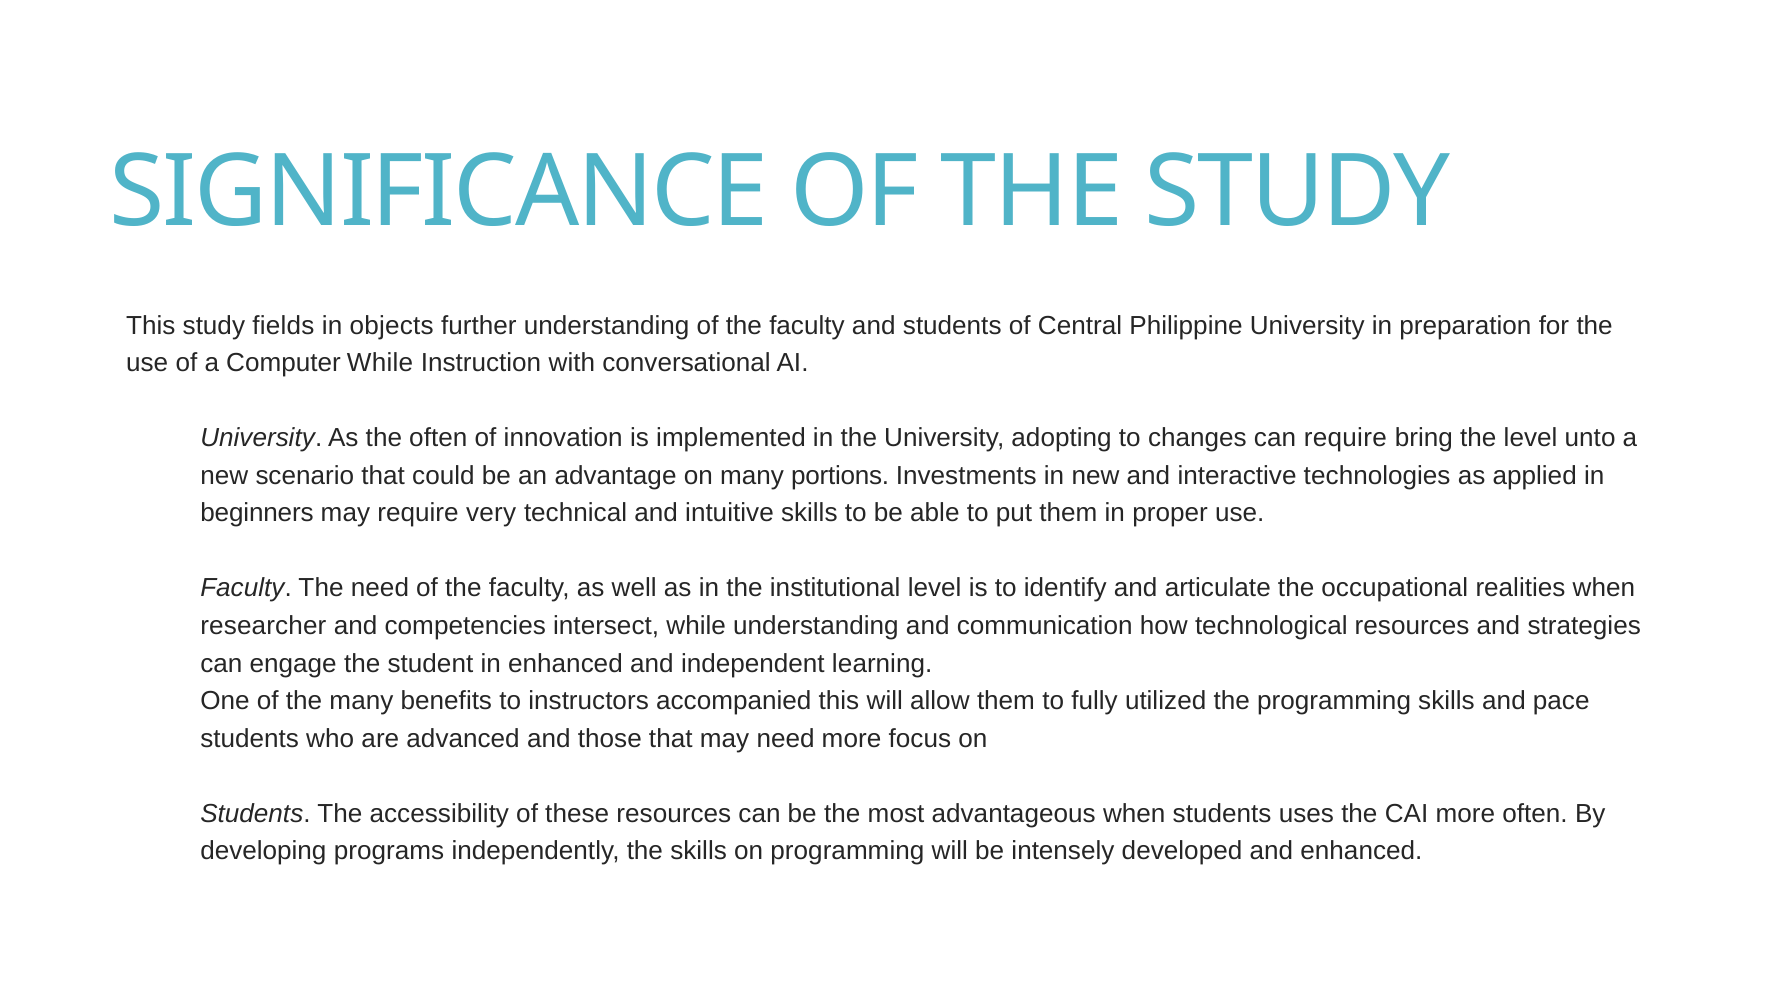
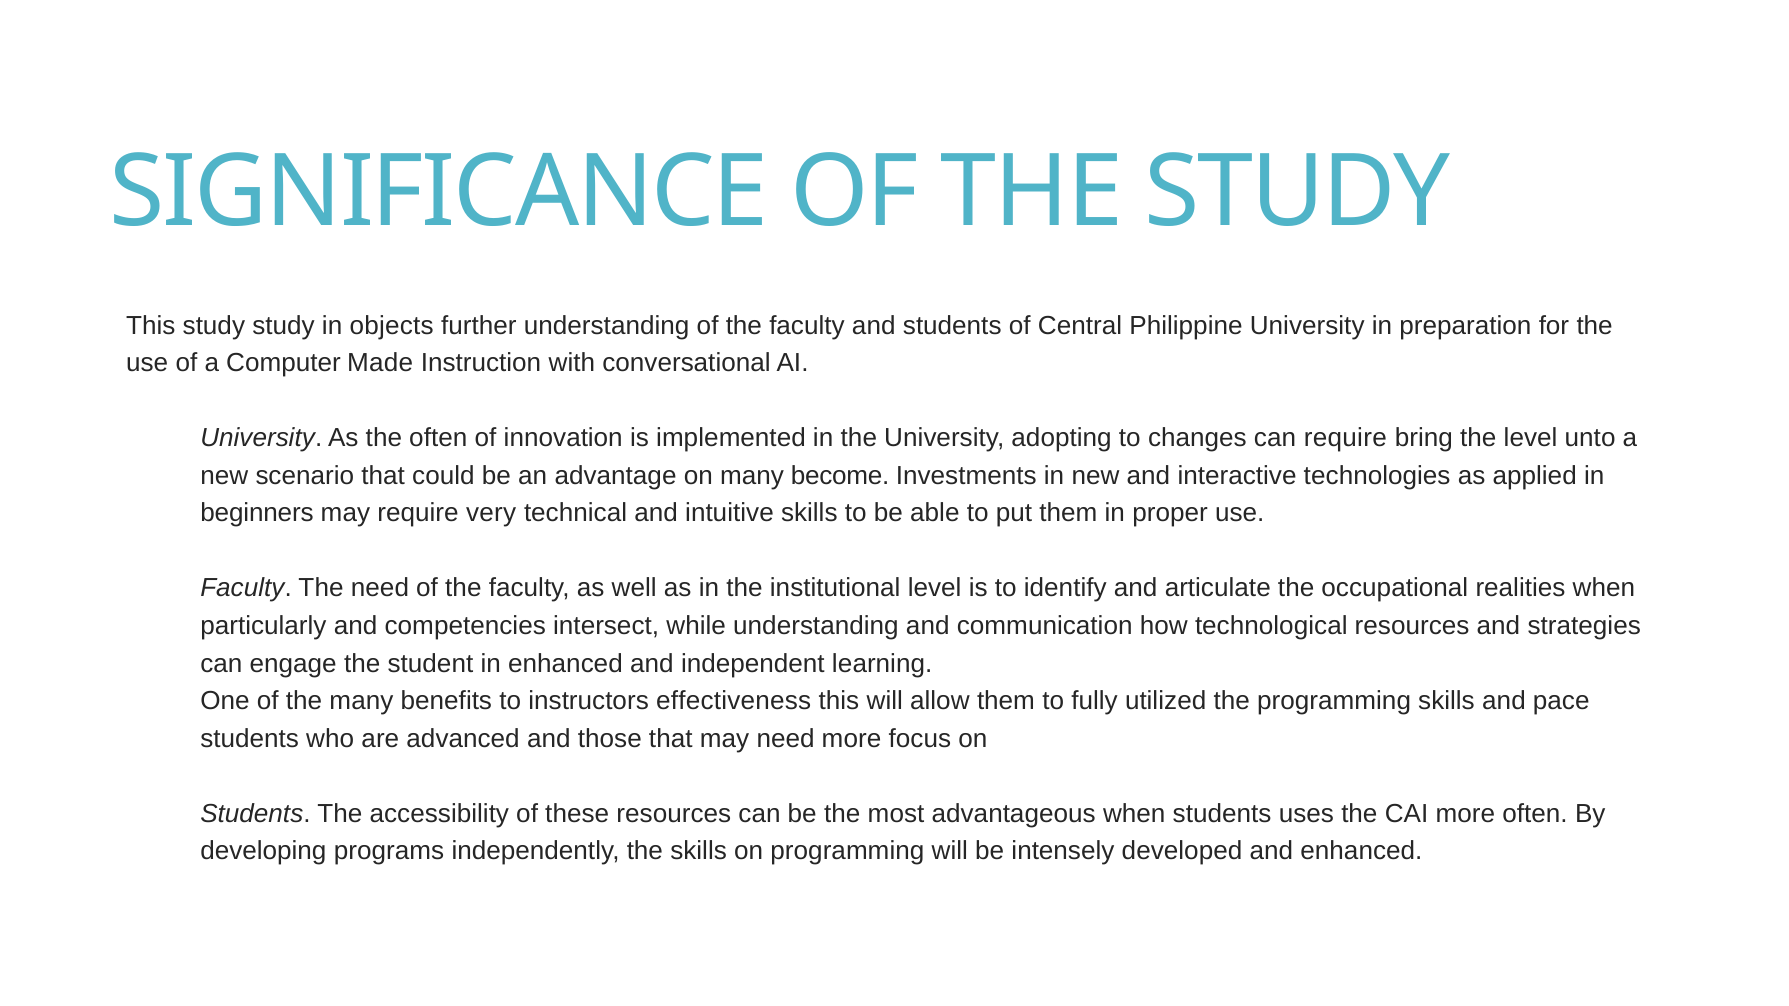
study fields: fields -> study
Computer While: While -> Made
portions: portions -> become
researcher: researcher -> particularly
accompanied: accompanied -> effectiveness
